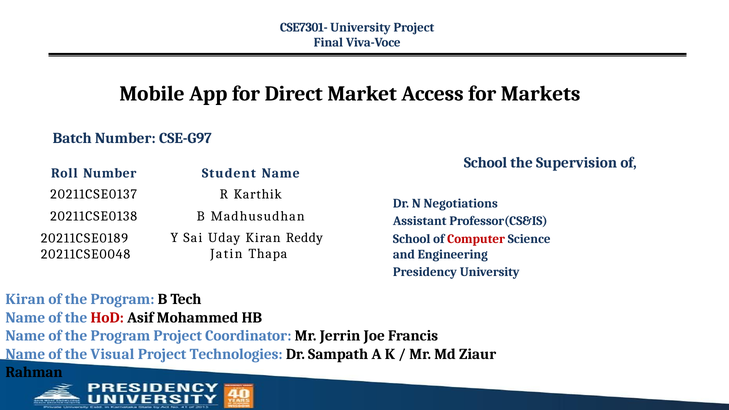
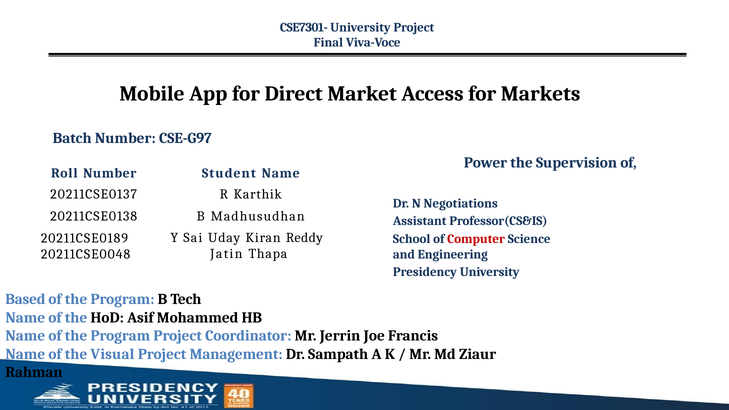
School at (486, 163): School -> Power
Kiran at (25, 299): Kiran -> Based
HoD colour: red -> black
Technologies: Technologies -> Management
